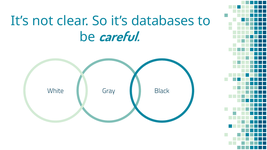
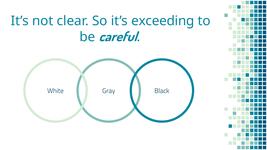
databases: databases -> exceeding
